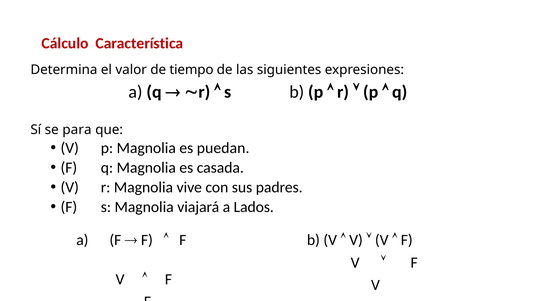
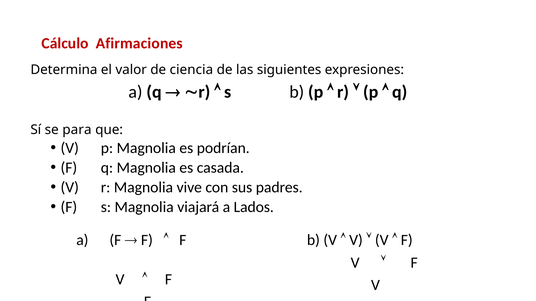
Característica: Característica -> Afirmaciones
tiempo: tiempo -> ciencia
puedan: puedan -> podrían
